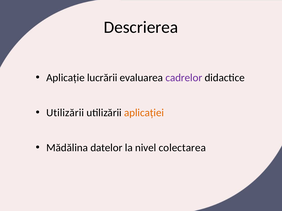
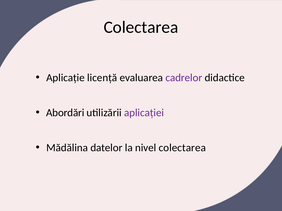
Descrierea at (141, 27): Descrierea -> Colectarea
lucrării: lucrării -> licență
Utilizării at (65, 113): Utilizării -> Abordări
aplicației colour: orange -> purple
